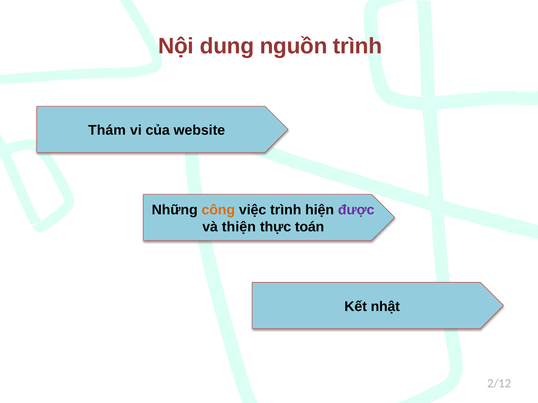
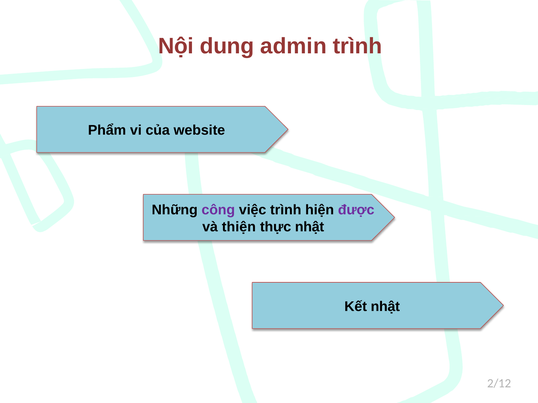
nguồn: nguồn -> admin
Thám: Thám -> Phẩm
công colour: orange -> purple
thực toán: toán -> nhật
